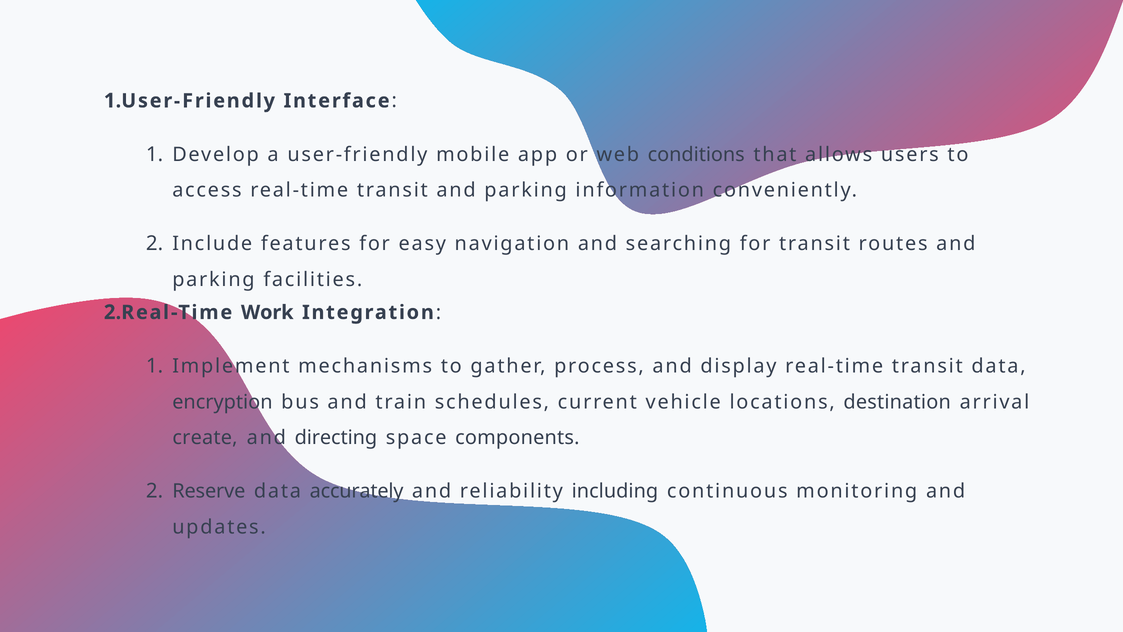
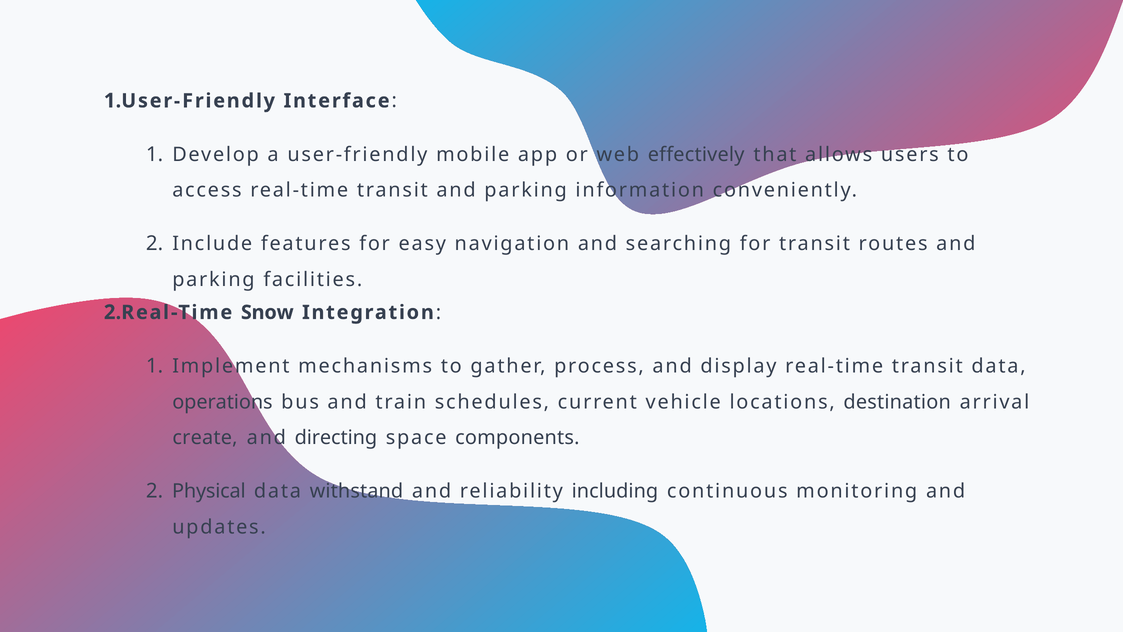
conditions: conditions -> effectively
Work: Work -> Snow
encryption: encryption -> operations
Reserve: Reserve -> Physical
accurately: accurately -> withstand
